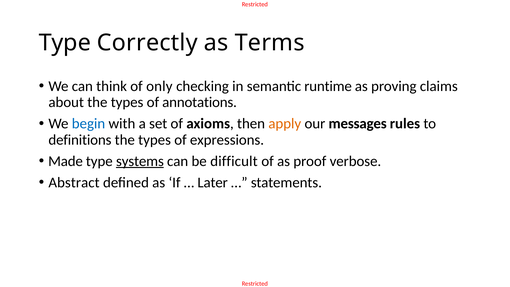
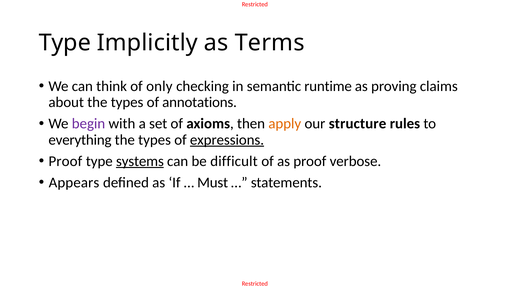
Correctly: Correctly -> Implicitly
begin colour: blue -> purple
messages: messages -> structure
definitions: definitions -> everything
expressions underline: none -> present
Made at (66, 161): Made -> Proof
Abstract: Abstract -> Appears
Later: Later -> Must
